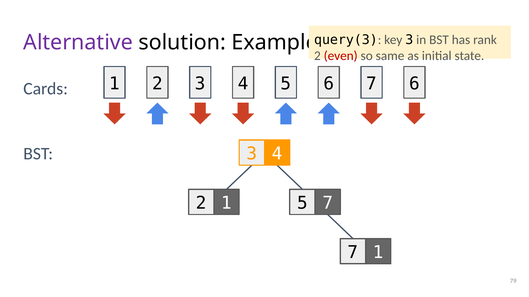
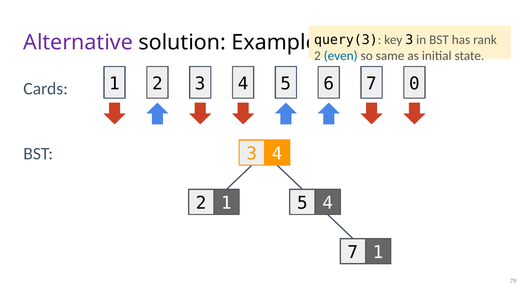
even colour: red -> blue
7 6: 6 -> 0
5 7: 7 -> 4
